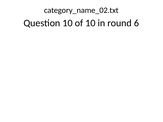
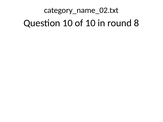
6: 6 -> 8
